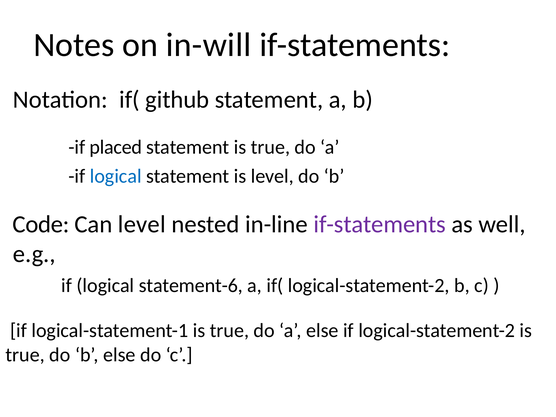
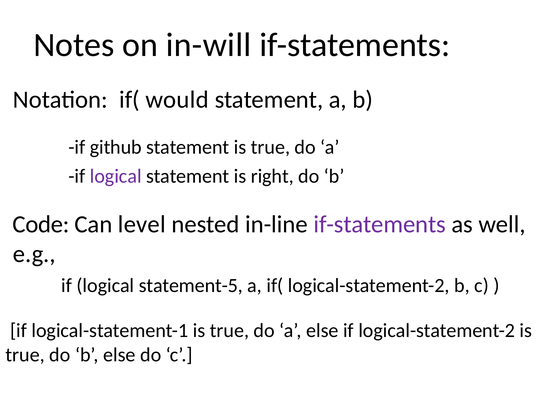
github: github -> would
placed: placed -> github
logical at (116, 176) colour: blue -> purple
is level: level -> right
statement-6: statement-6 -> statement-5
